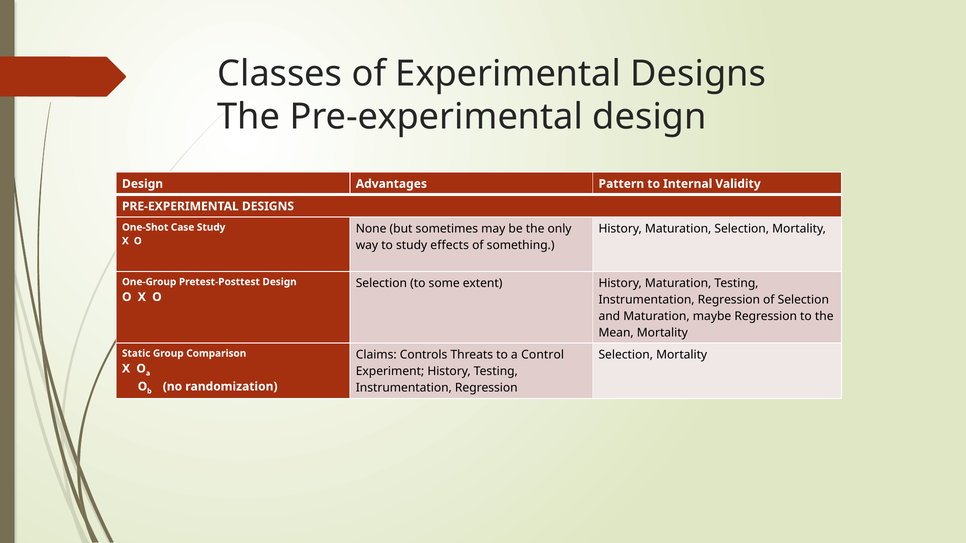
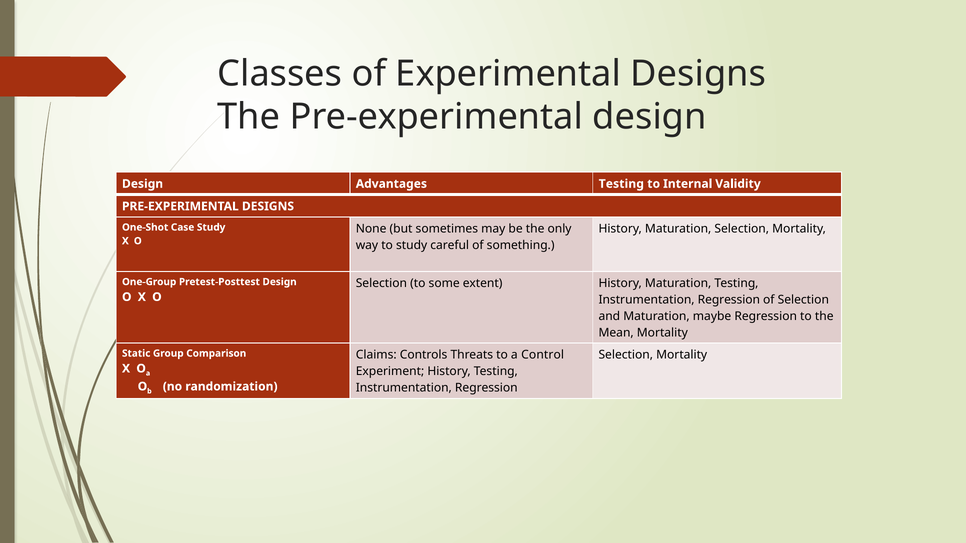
Advantages Pattern: Pattern -> Testing
effects: effects -> careful
